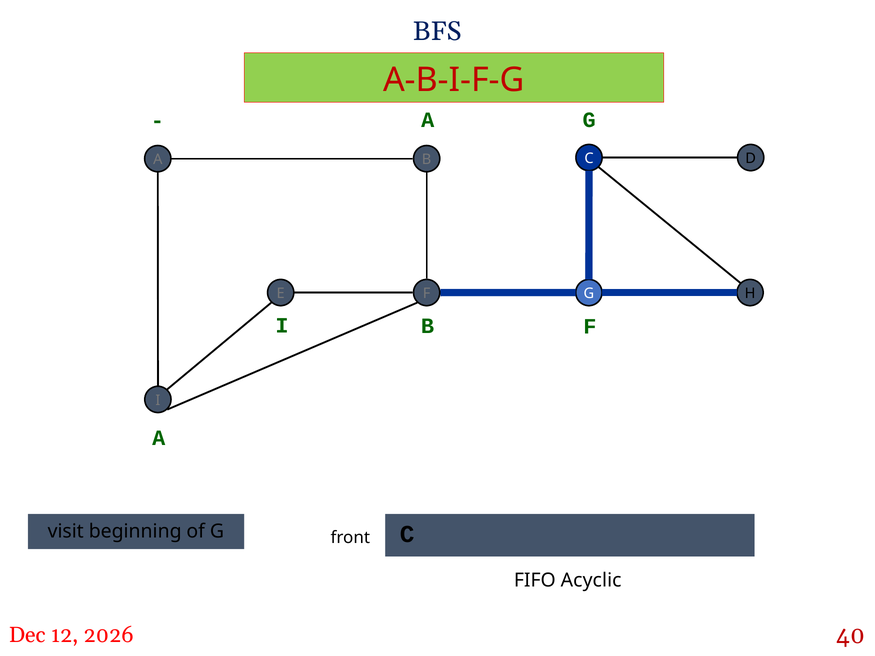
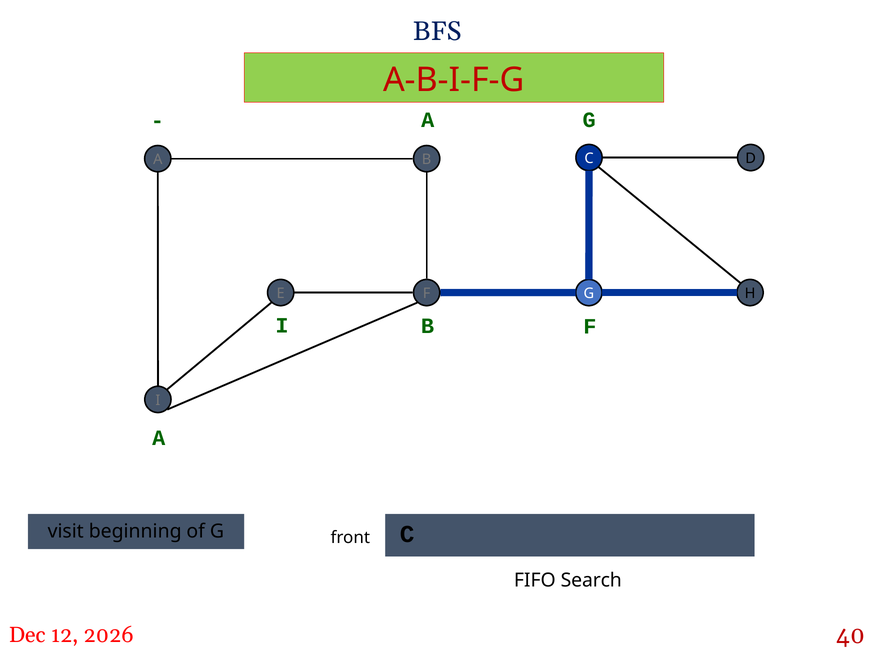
FIFO Acyclic: Acyclic -> Search
